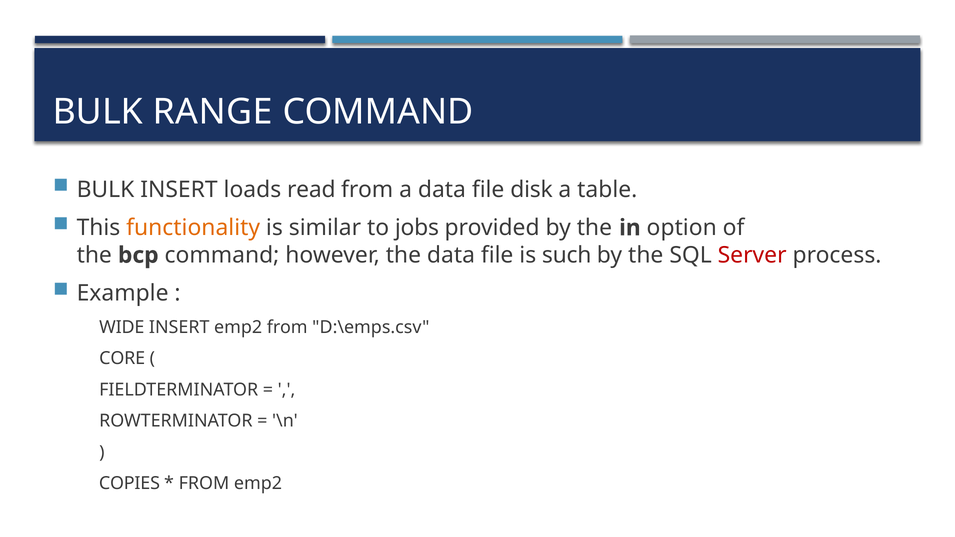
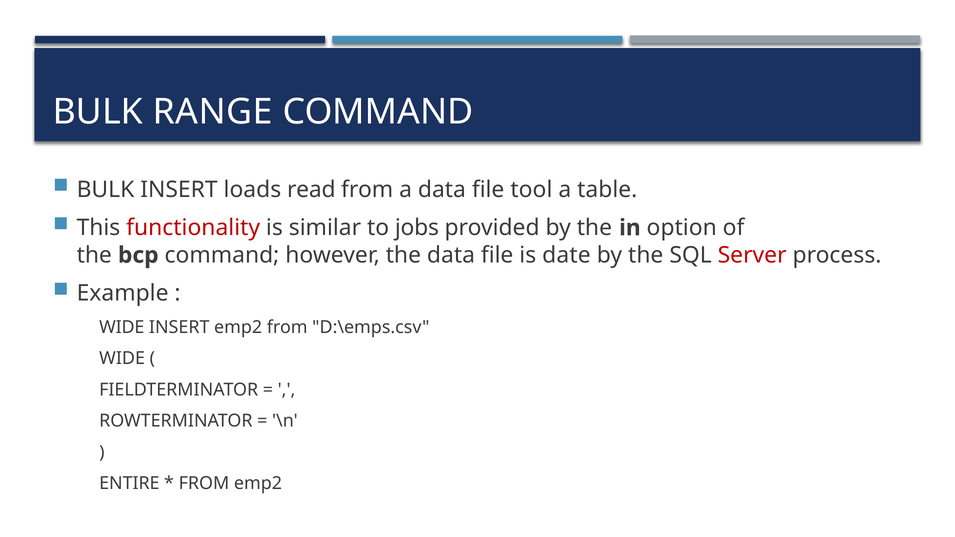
disk: disk -> tool
functionality colour: orange -> red
such: such -> date
CORE at (122, 359): CORE -> WIDE
COPIES: COPIES -> ENTIRE
